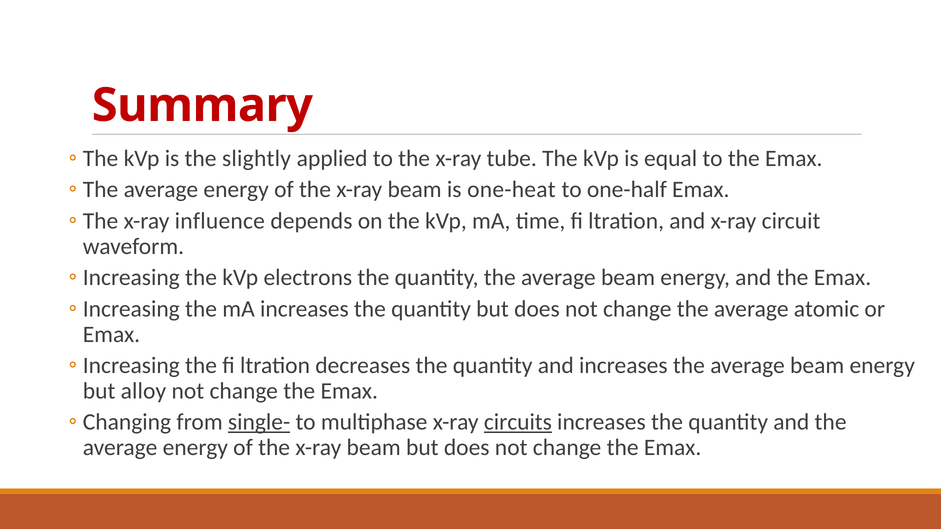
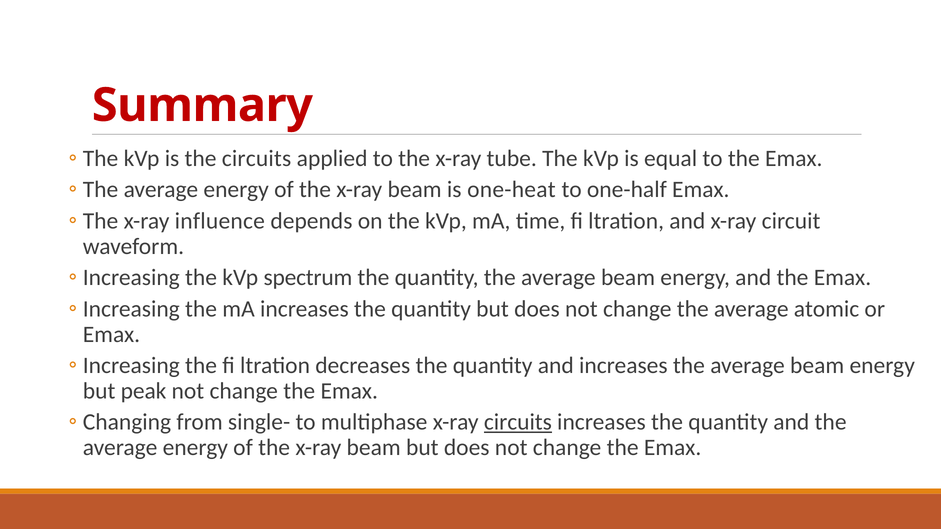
the slightly: slightly -> circuits
electrons: electrons -> spectrum
alloy: alloy -> peak
single- underline: present -> none
